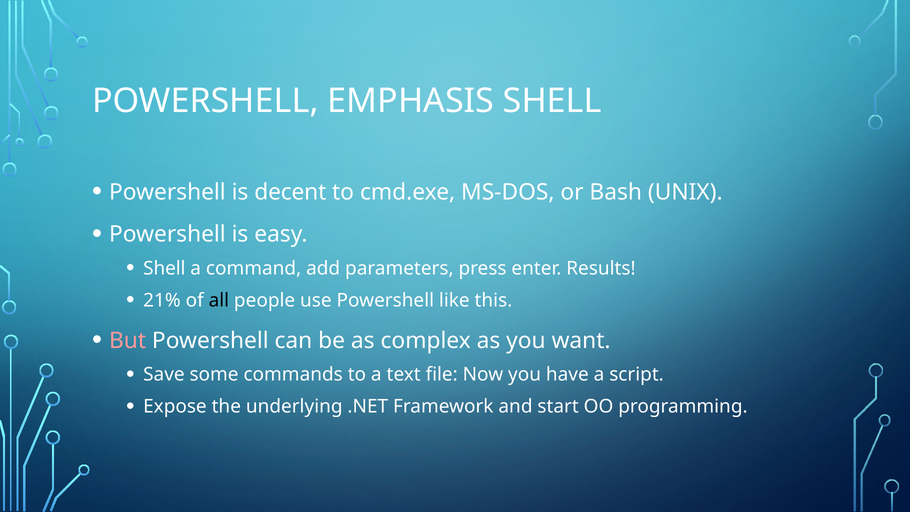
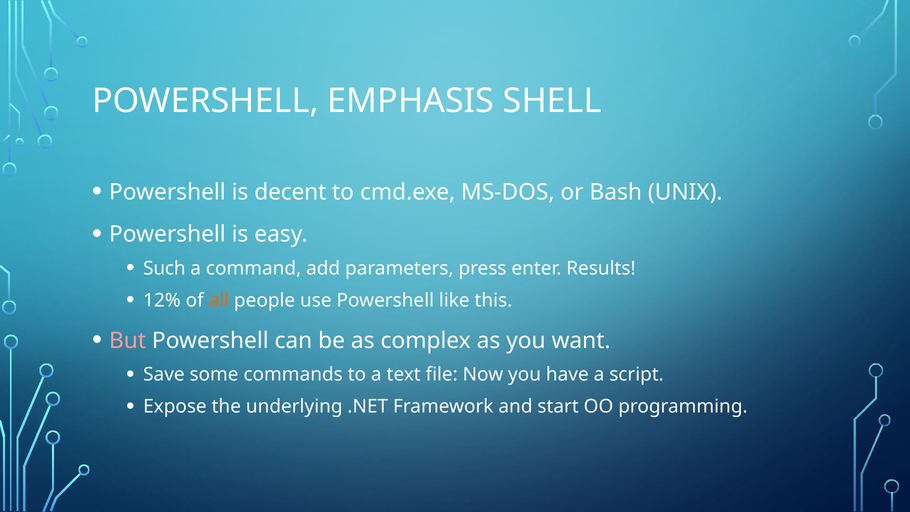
Shell at (164, 268): Shell -> Such
21%: 21% -> 12%
all colour: black -> orange
